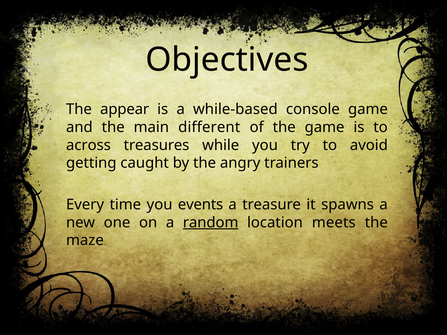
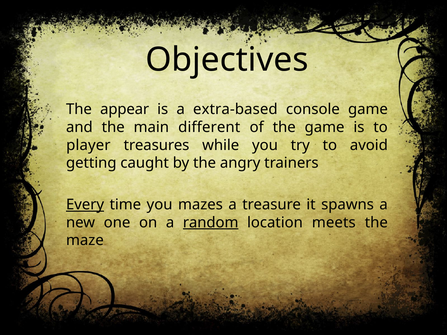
while-based: while-based -> extra-based
across: across -> player
Every underline: none -> present
events: events -> mazes
